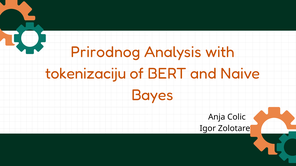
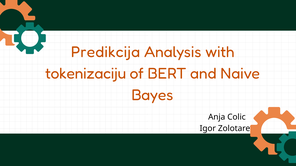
Prirodnog: Prirodnog -> Predikcija
